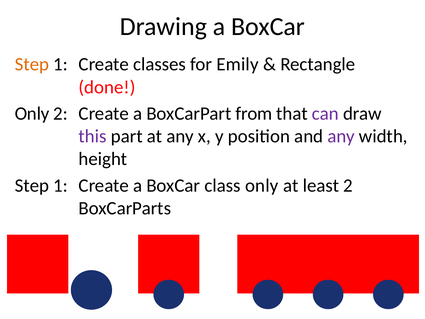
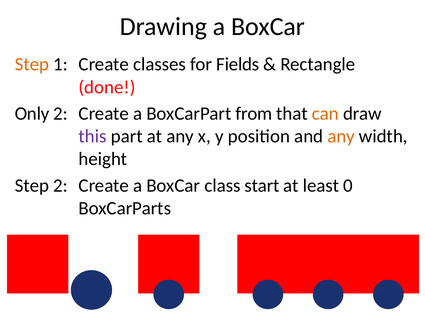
Emily: Emily -> Fields
can colour: purple -> orange
any at (341, 136) colour: purple -> orange
1 at (61, 185): 1 -> 2
class only: only -> start
least 2: 2 -> 0
